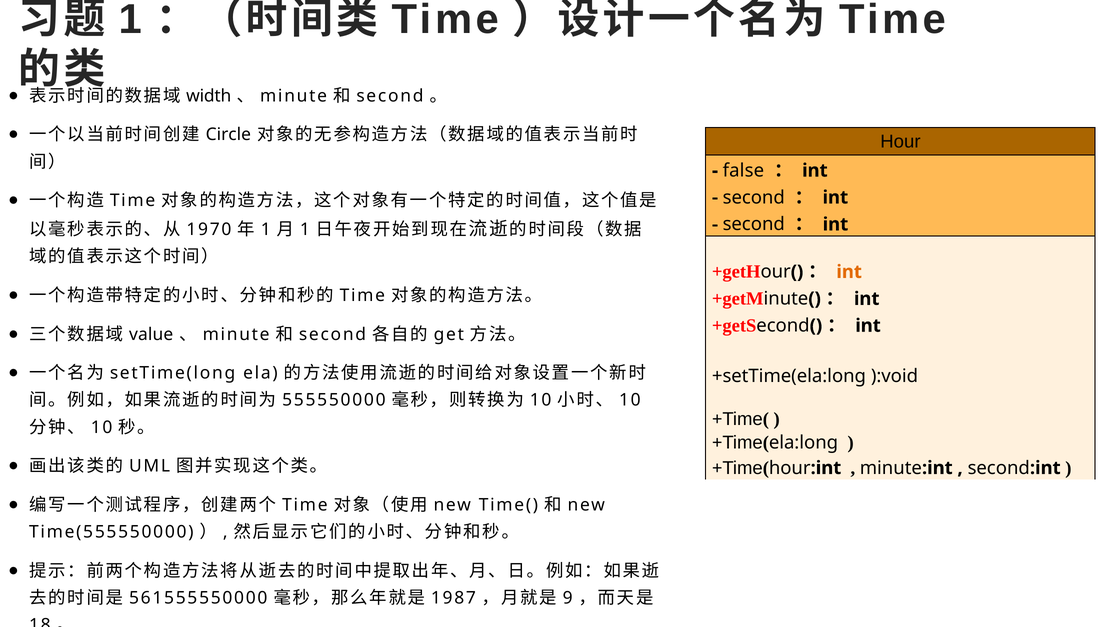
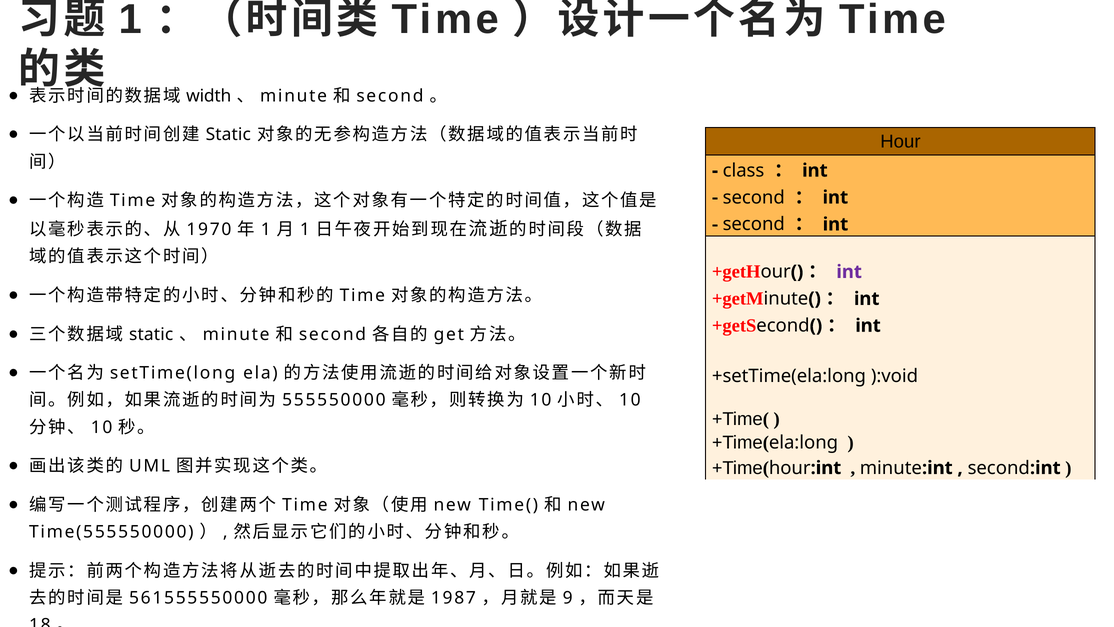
Circle at (228, 135): Circle -> Static
false: false -> class
int at (849, 272) colour: orange -> purple
value at (151, 334): value -> static
